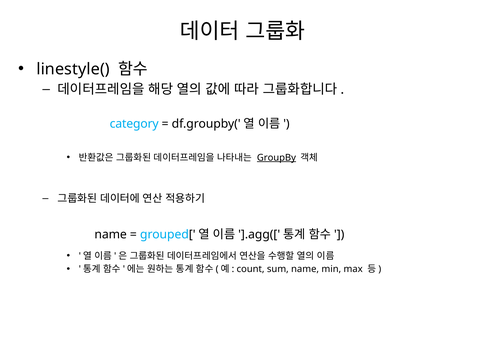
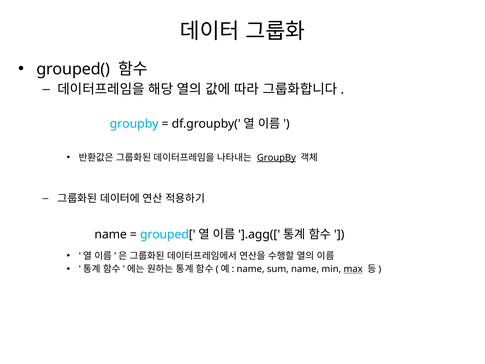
linestyle(: linestyle( -> grouped(
category at (134, 124): category -> groupby
count at (251, 269): count -> name
max underline: none -> present
